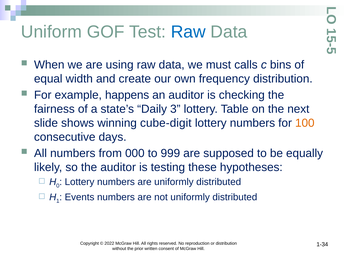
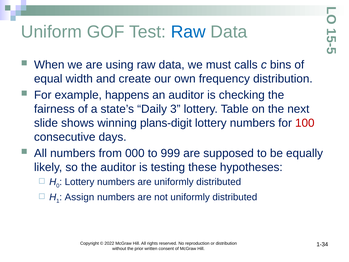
cube-digit: cube-digit -> plans-digit
100 colour: orange -> red
Events: Events -> Assign
